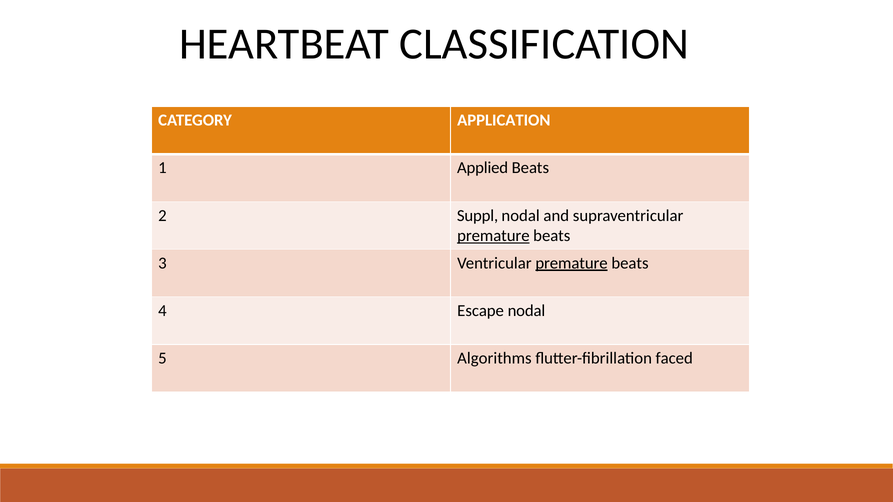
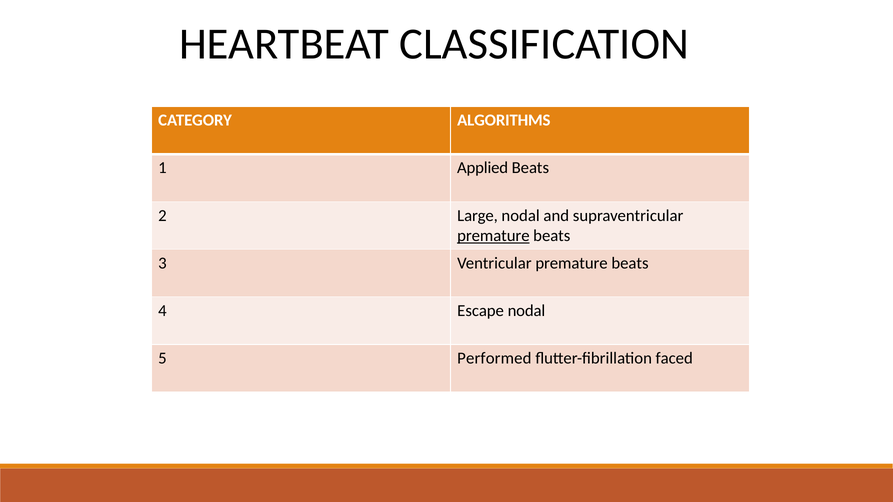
APPLICATION: APPLICATION -> ALGORITHMS
Suppl: Suppl -> Large
premature at (572, 263) underline: present -> none
Algorithms: Algorithms -> Performed
